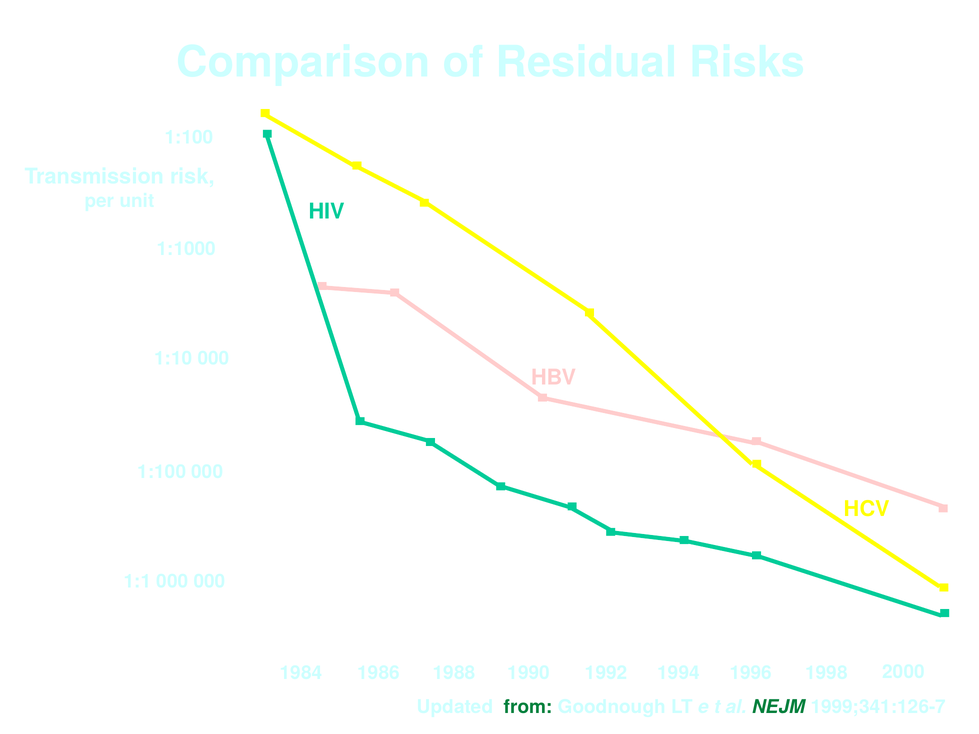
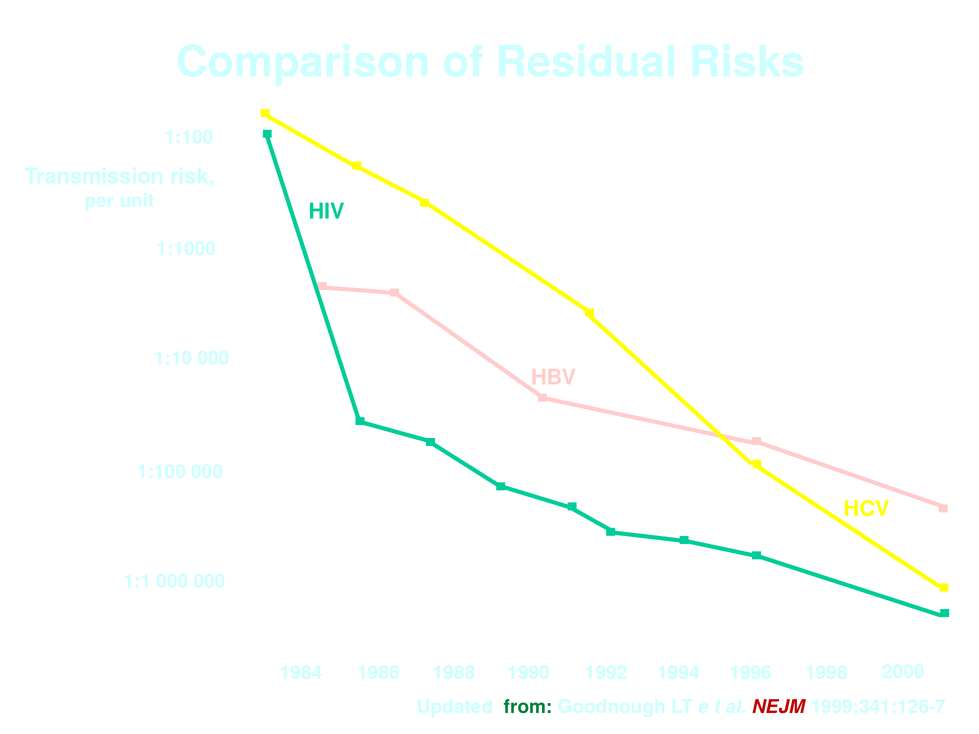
NEJM colour: green -> red
